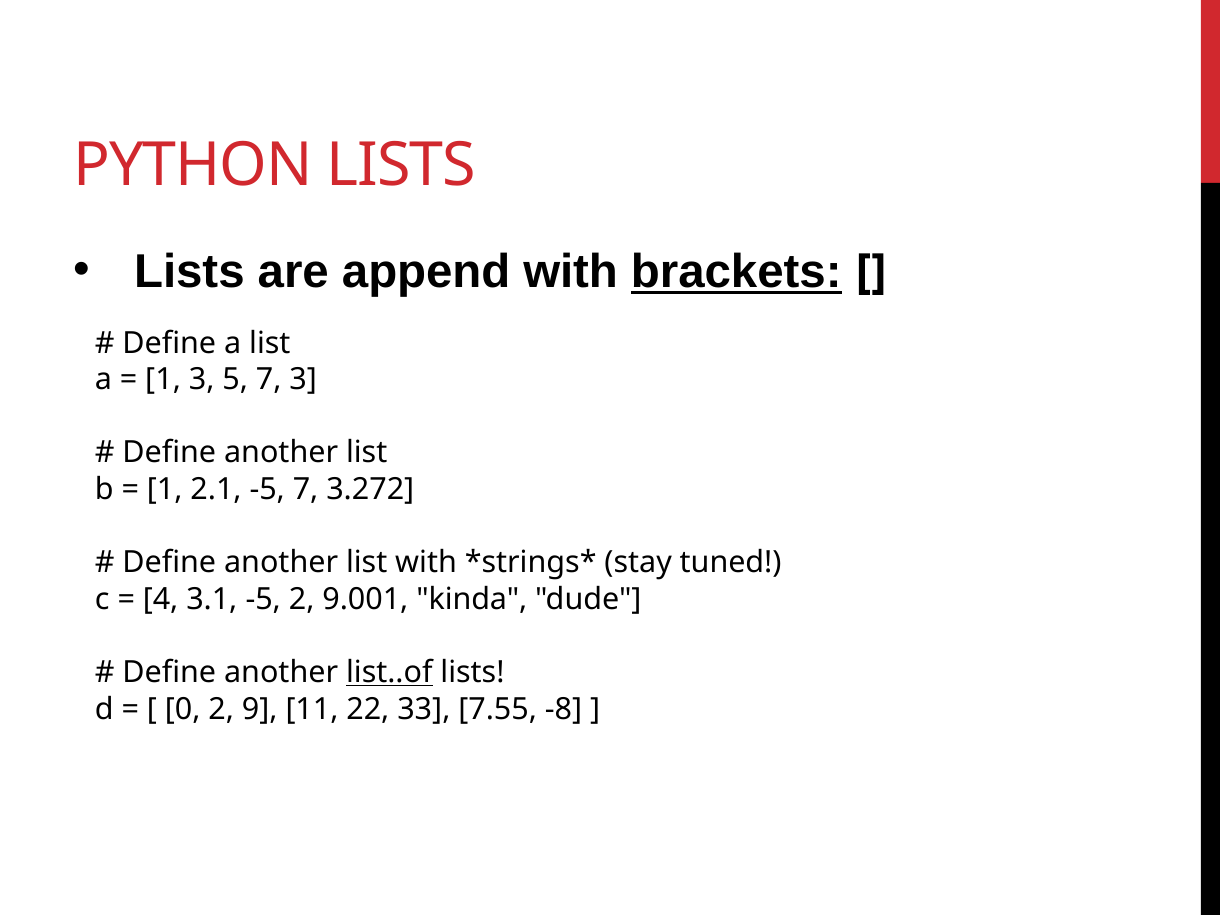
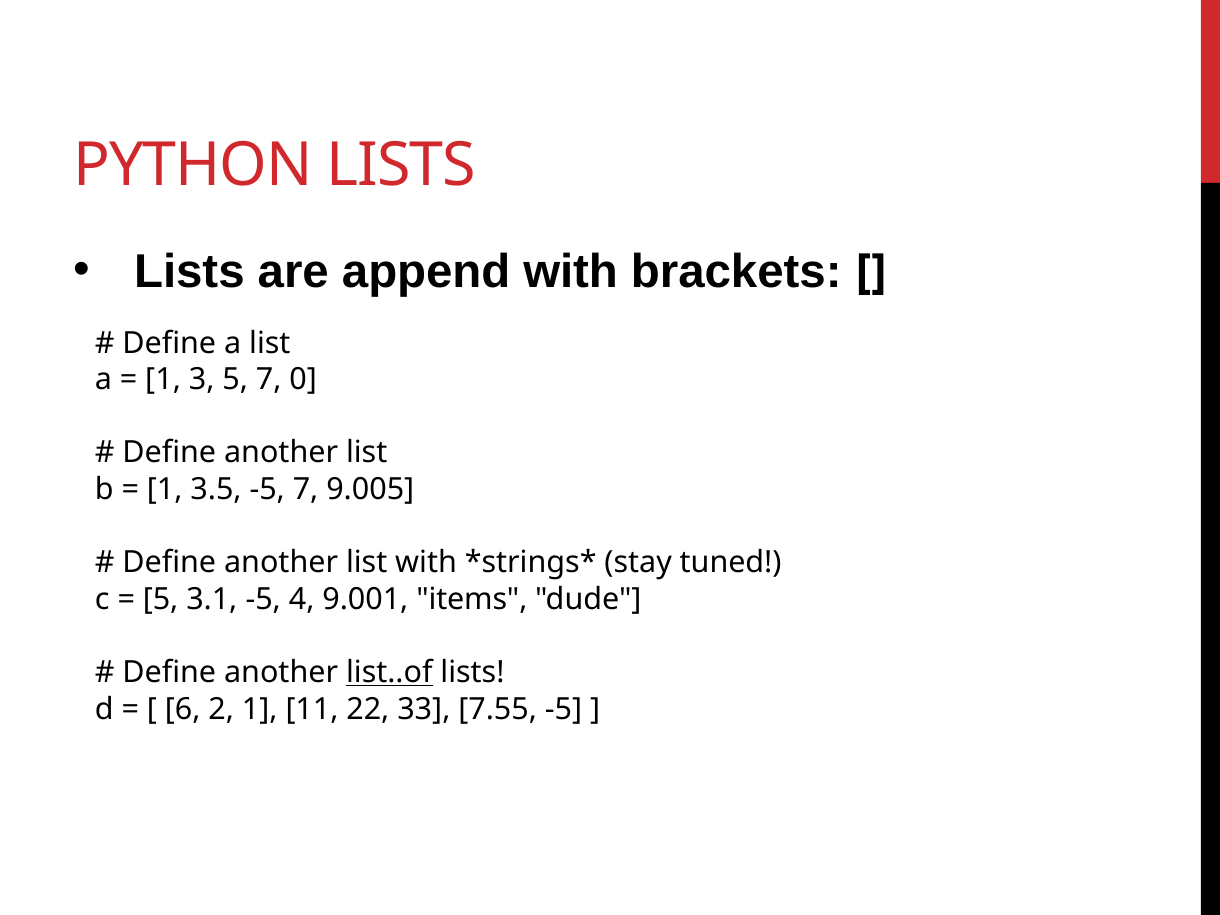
brackets underline: present -> none
7 3: 3 -> 0
2.1: 2.1 -> 3.5
3.272: 3.272 -> 9.005
4 at (161, 599): 4 -> 5
-5 2: 2 -> 4
kinda: kinda -> items
0: 0 -> 6
2 9: 9 -> 1
7.55 -8: -8 -> -5
